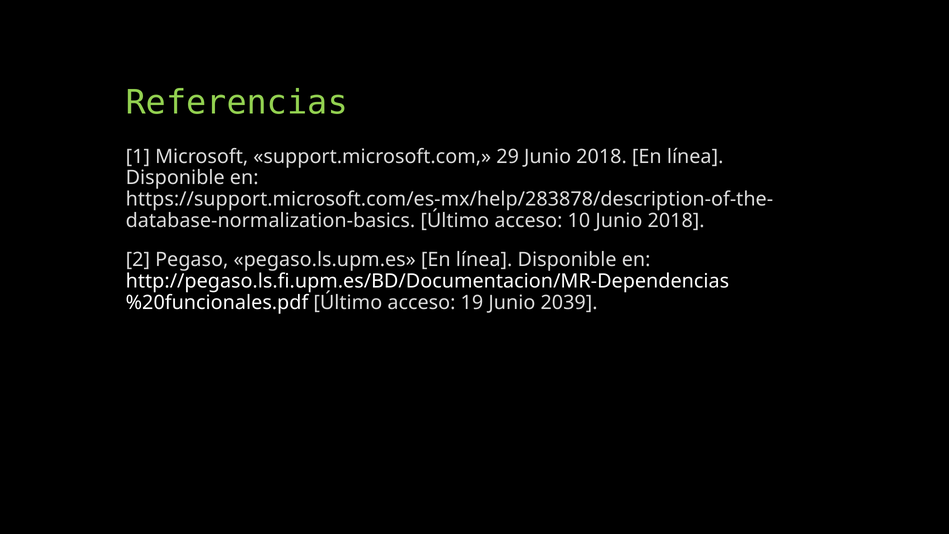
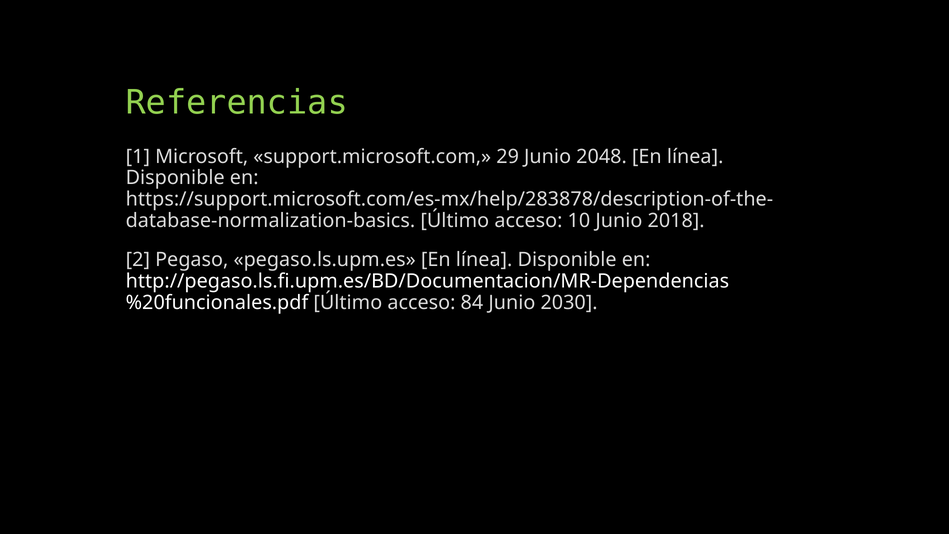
29 Junio 2018: 2018 -> 2048
19: 19 -> 84
2039: 2039 -> 2030
